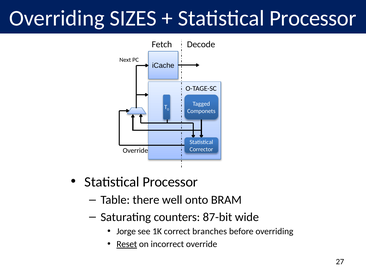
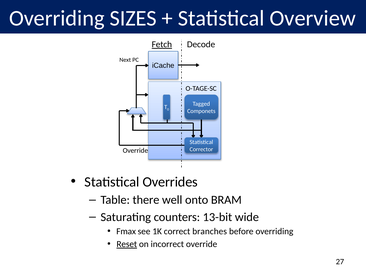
Processor at (313, 18): Processor -> Overview
Fetch underline: none -> present
Processor at (170, 182): Processor -> Overrides
87-bit: 87-bit -> 13-bit
Jorge: Jorge -> Fmax
